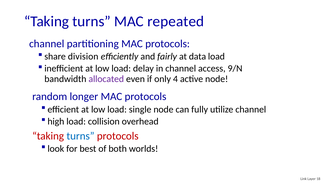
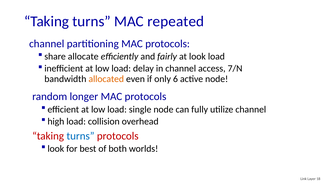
division: division -> allocate
at data: data -> look
9/N: 9/N -> 7/N
allocated colour: purple -> orange
4: 4 -> 6
